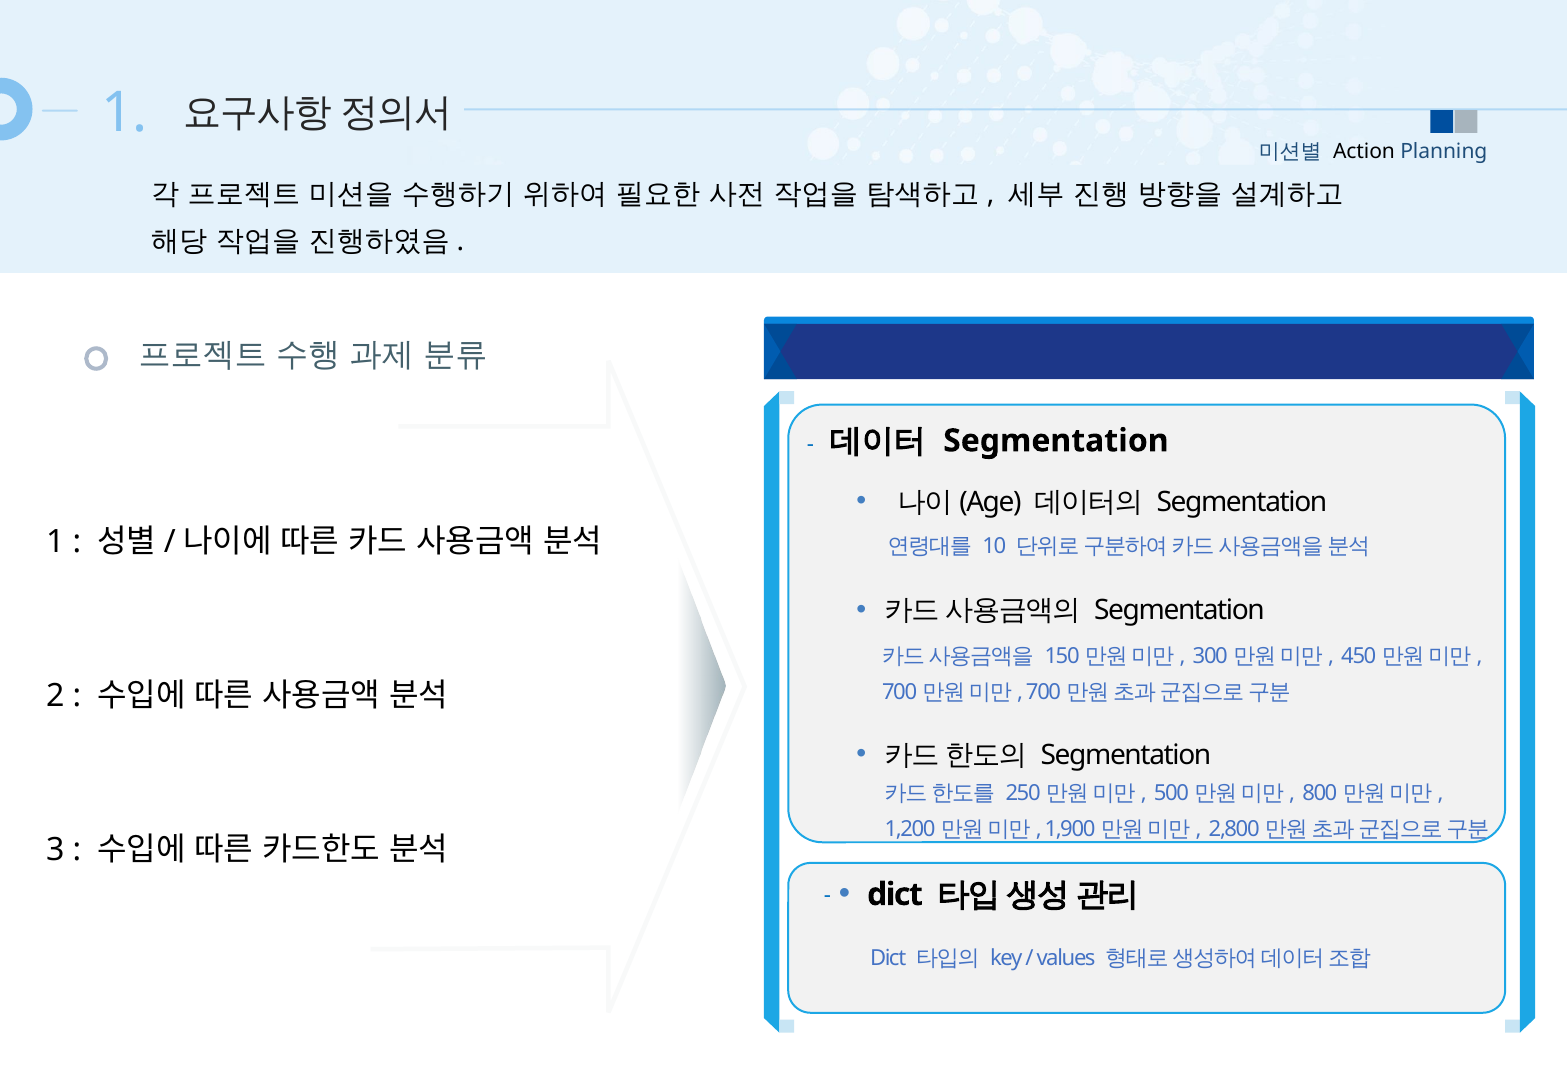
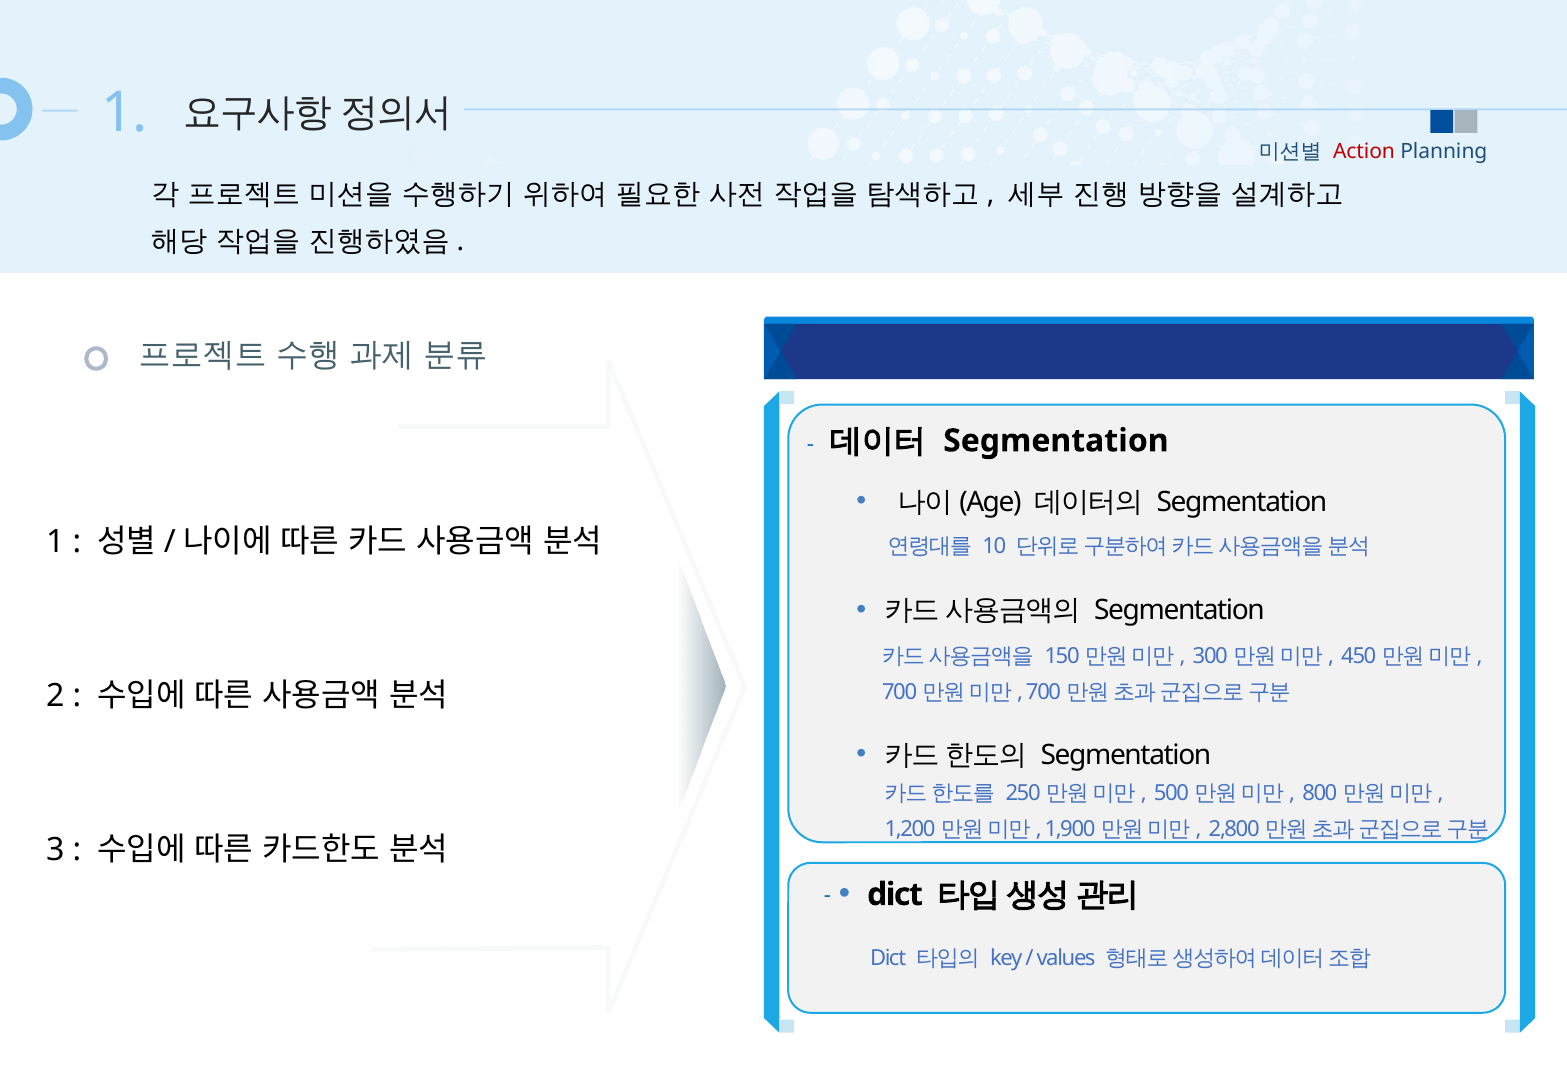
Action colour: black -> red
